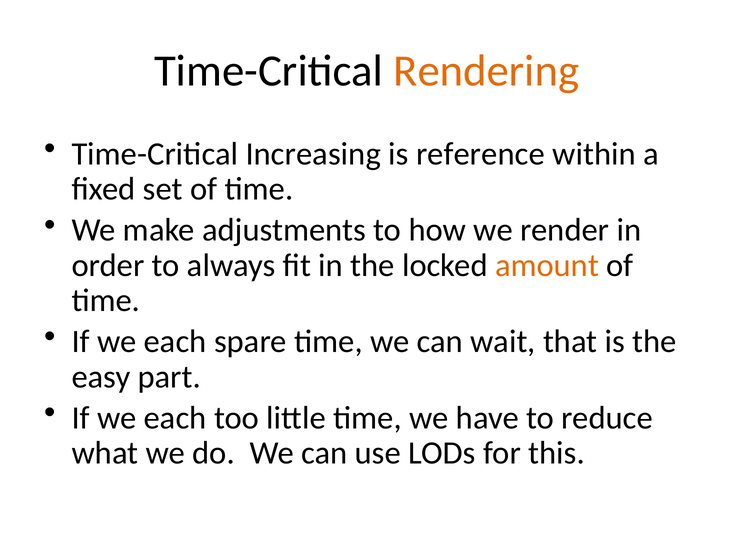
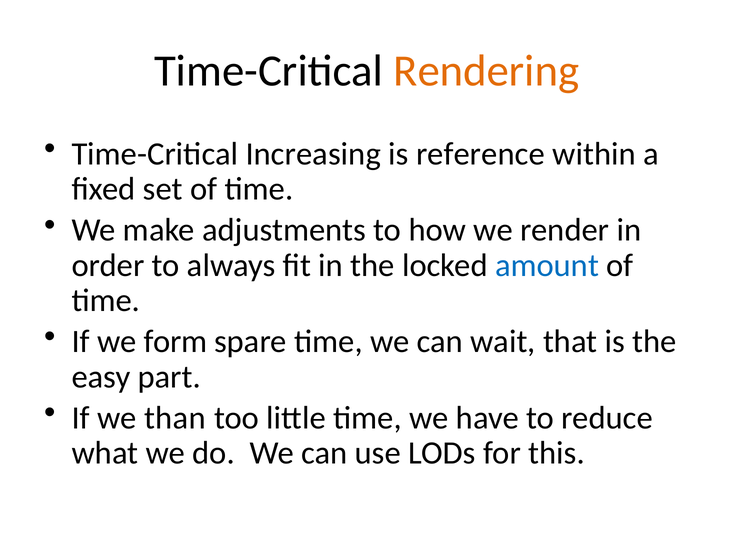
amount colour: orange -> blue
each at (175, 342): each -> form
each at (175, 418): each -> than
